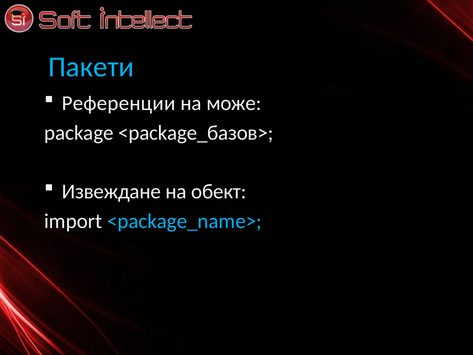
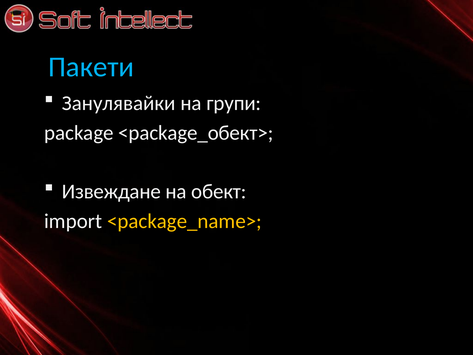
Референции: Референции -> Занулявайки
може: може -> групи
<package_базов>: <package_базов> -> <package_обект>
<package_name> colour: light blue -> yellow
